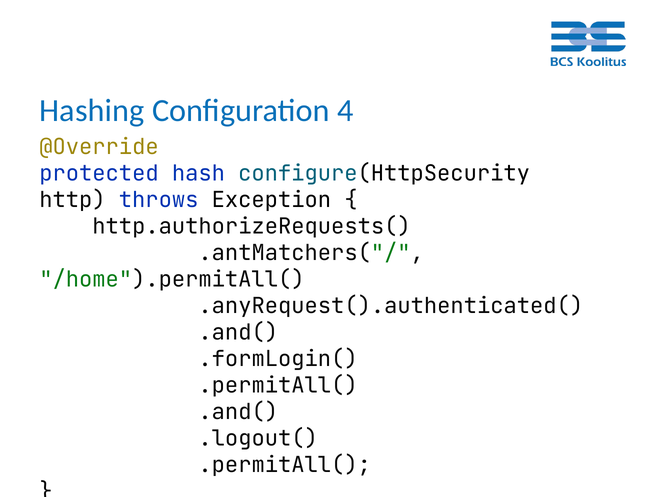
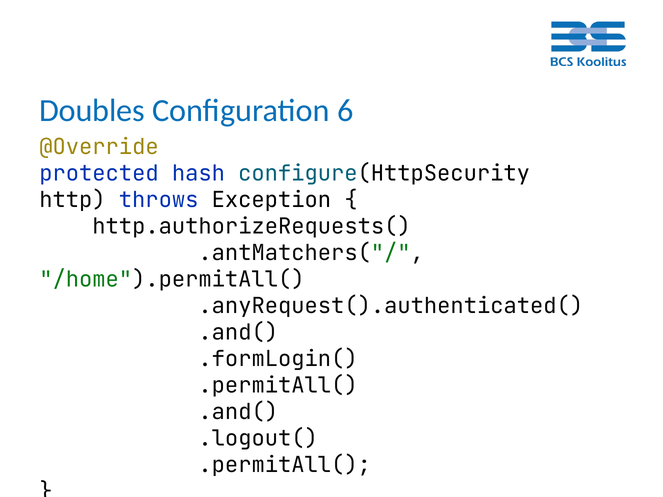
Hashing: Hashing -> Doubles
4: 4 -> 6
